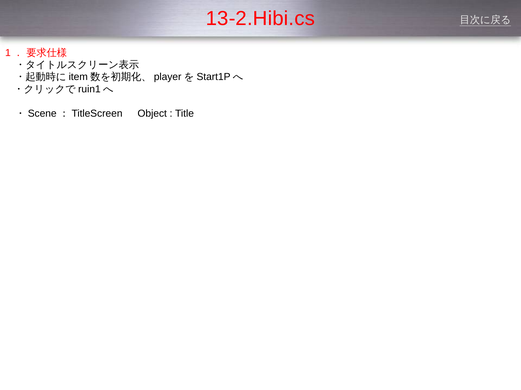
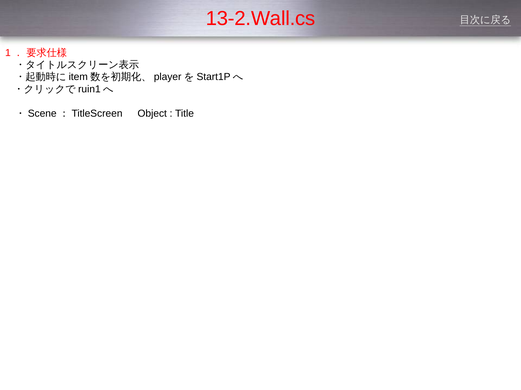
13-2.Hibi.cs: 13-2.Hibi.cs -> 13-2.Wall.cs
